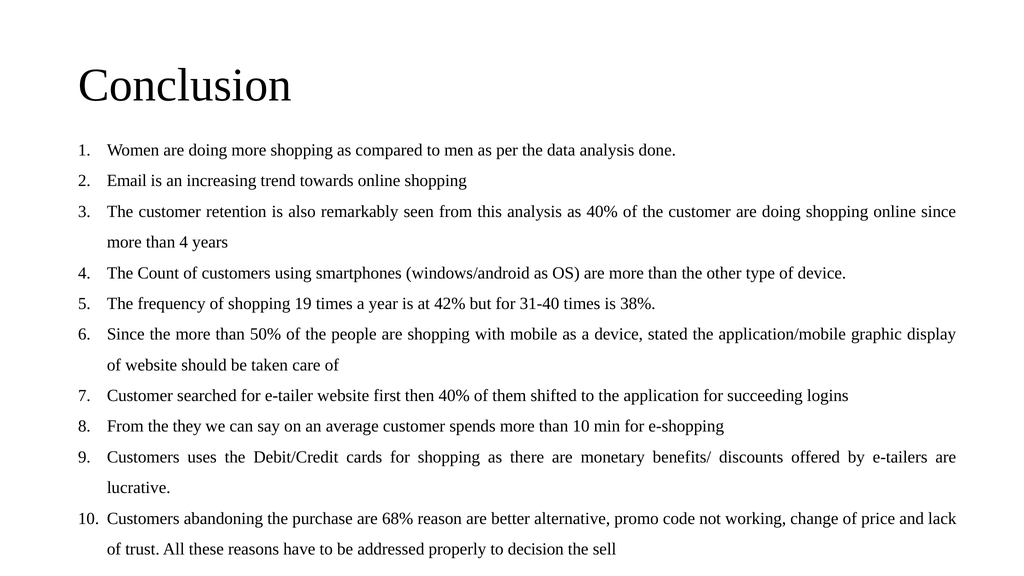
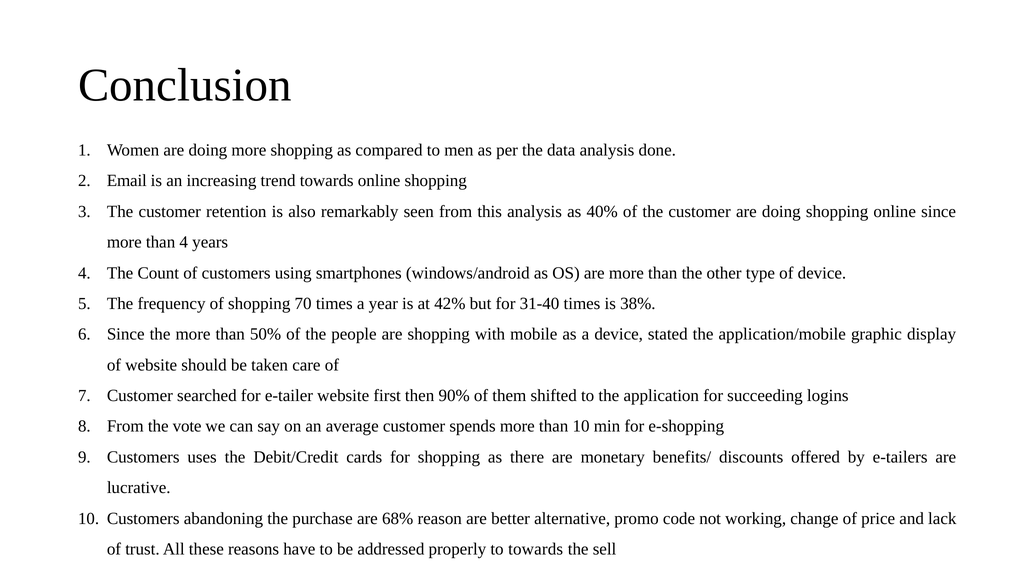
19: 19 -> 70
then 40%: 40% -> 90%
they: they -> vote
to decision: decision -> towards
